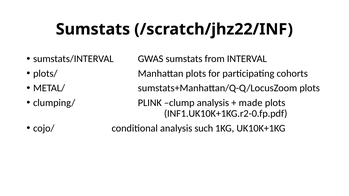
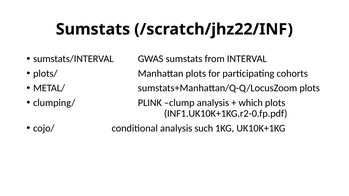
made: made -> which
